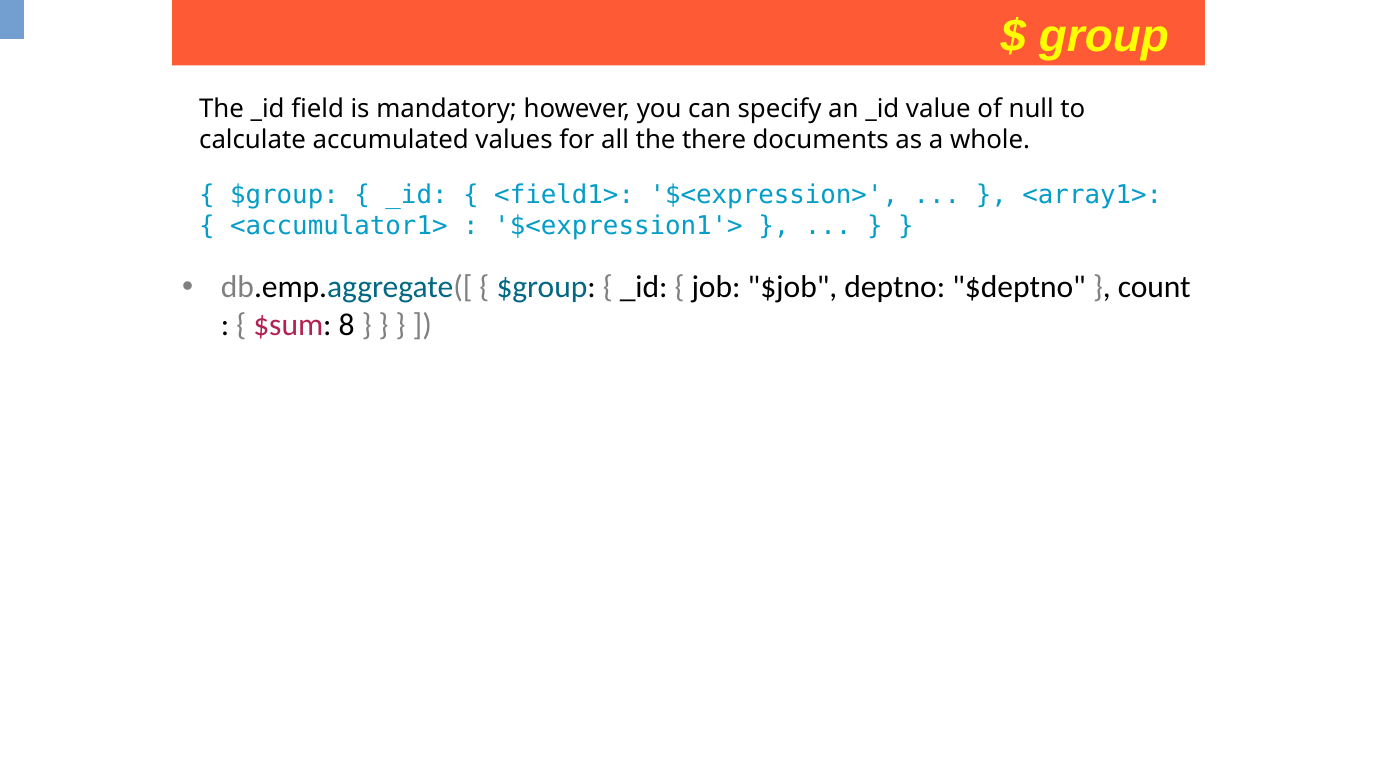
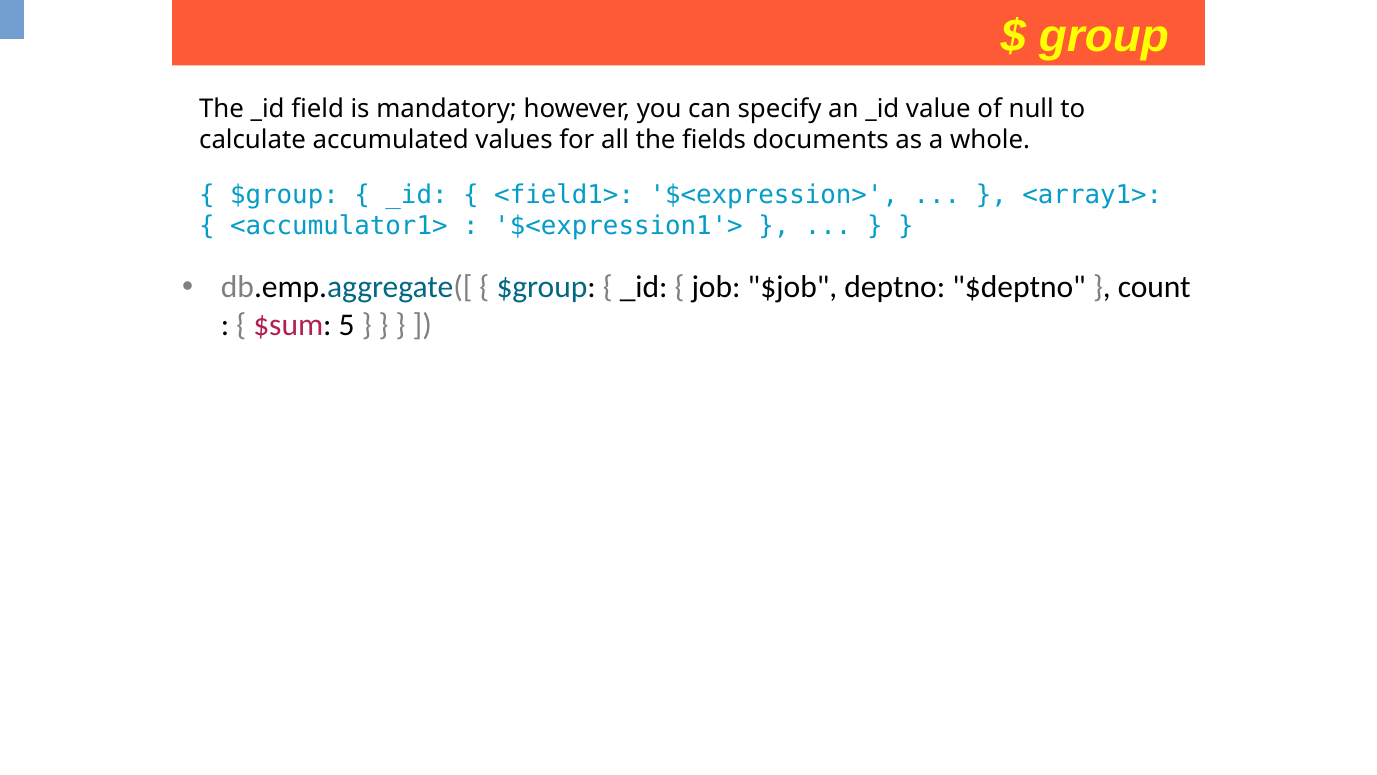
there: there -> fields
8: 8 -> 5
